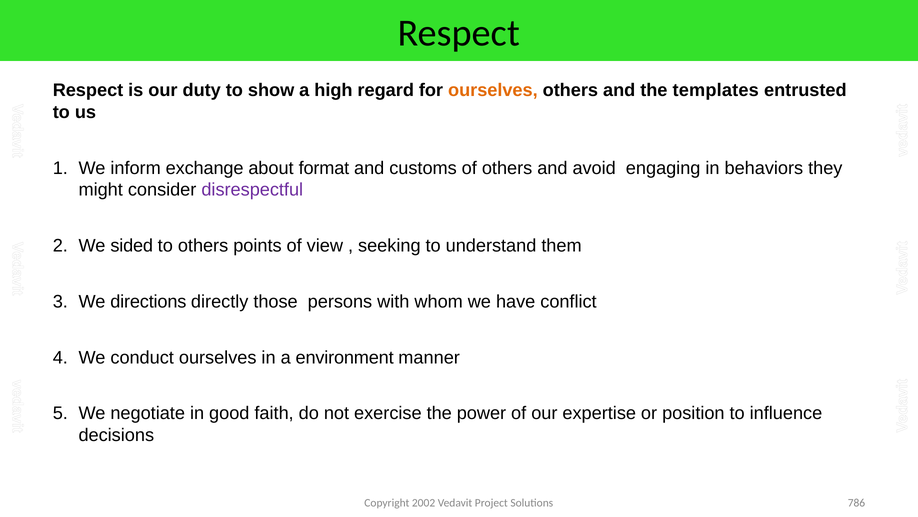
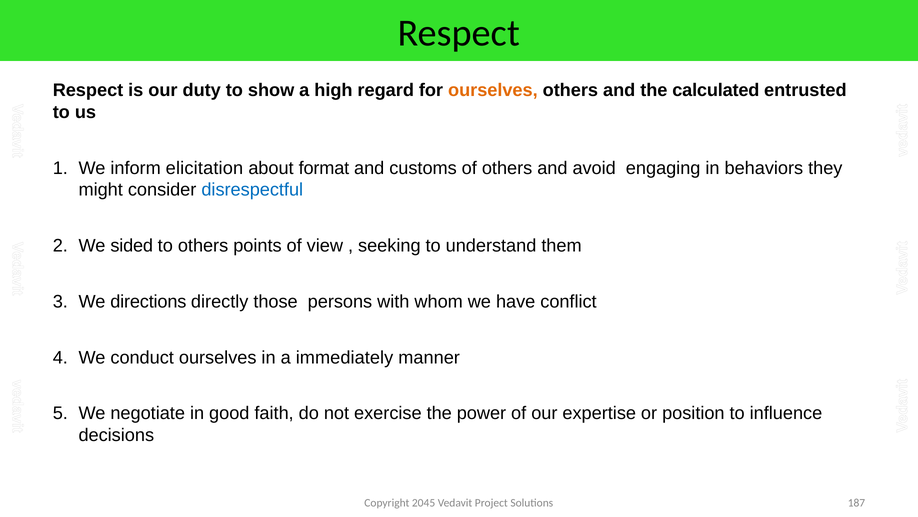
templates: templates -> calculated
exchange: exchange -> elicitation
disrespectful colour: purple -> blue
environment: environment -> immediately
2002: 2002 -> 2045
786: 786 -> 187
